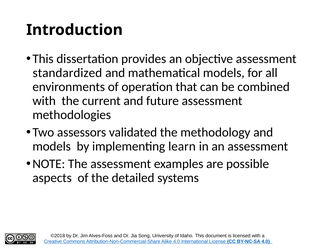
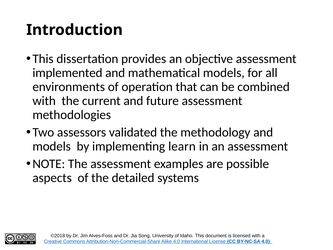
standardized: standardized -> implemented
